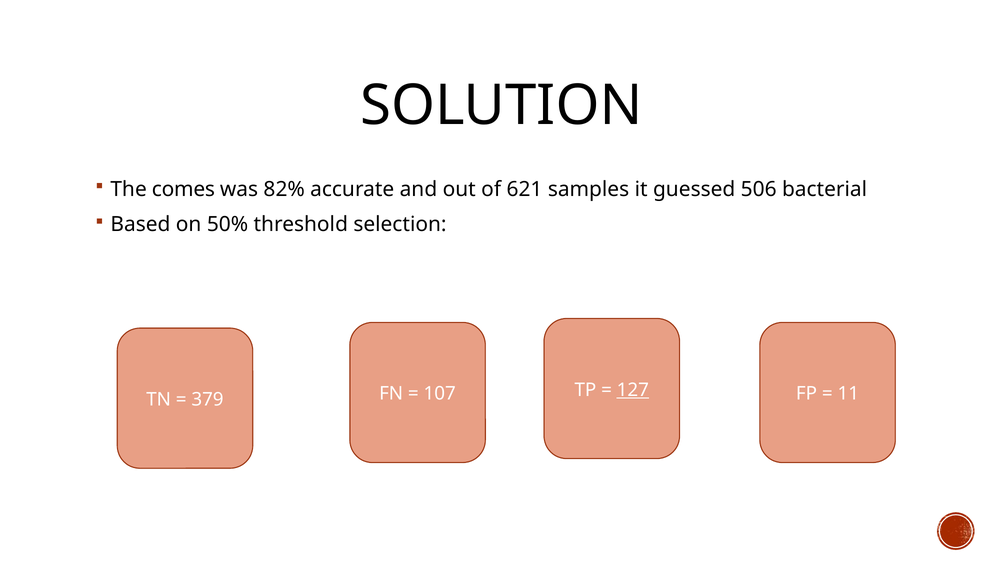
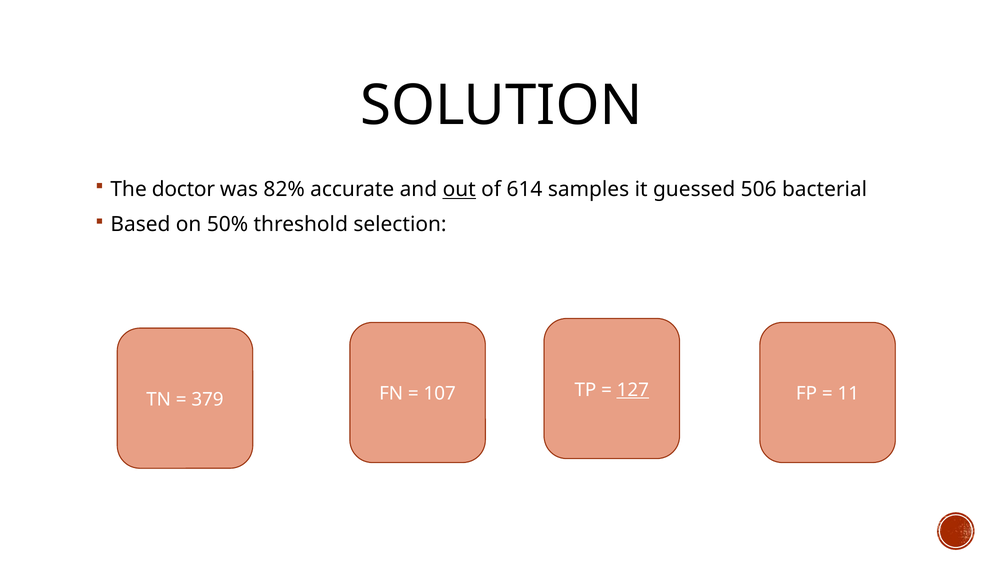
comes: comes -> doctor
out underline: none -> present
621: 621 -> 614
